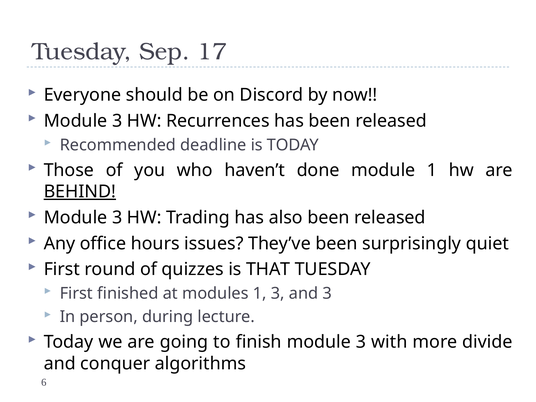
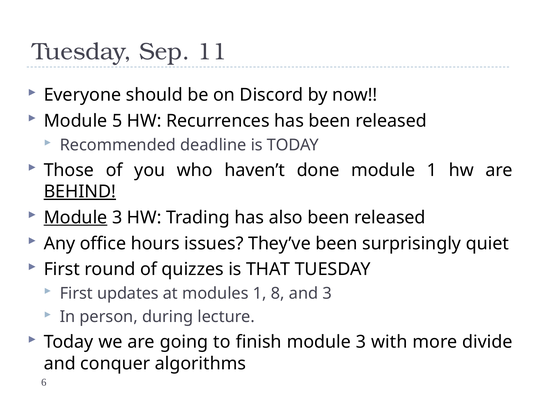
17: 17 -> 11
3 at (117, 121): 3 -> 5
Module at (76, 218) underline: none -> present
finished: finished -> updates
1 3: 3 -> 8
